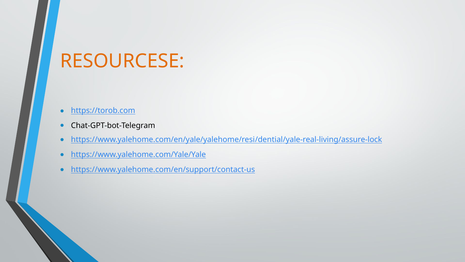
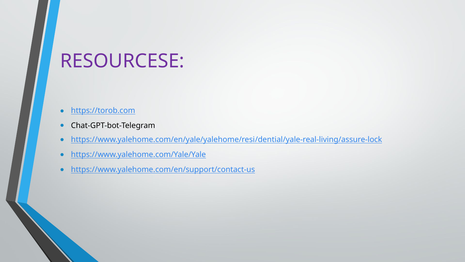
RESOURCESE colour: orange -> purple
